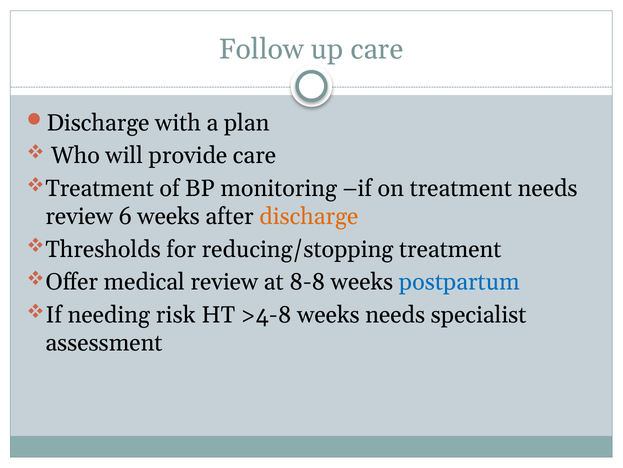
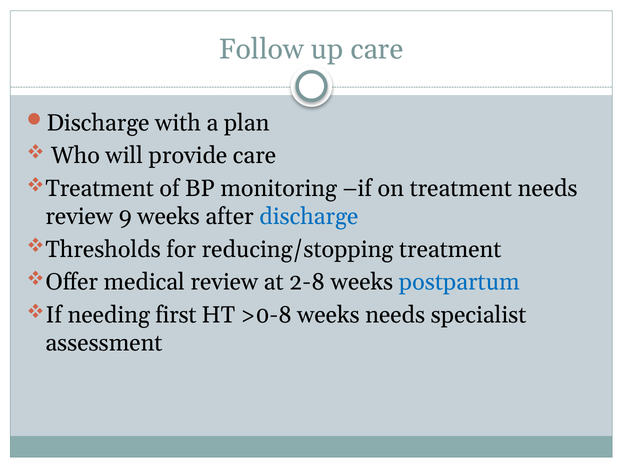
6: 6 -> 9
discharge at (309, 216) colour: orange -> blue
8-8: 8-8 -> 2-8
risk: risk -> first
>4-8: >4-8 -> >0-8
